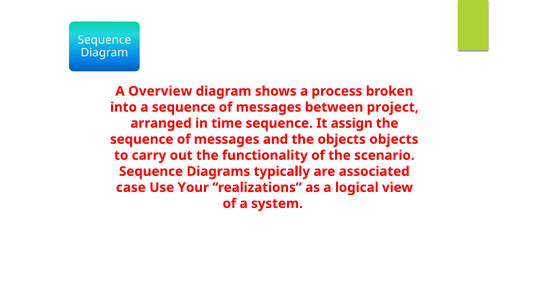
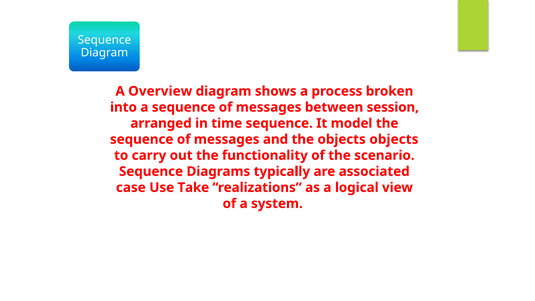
project: project -> session
assign: assign -> model
Your: Your -> Take
